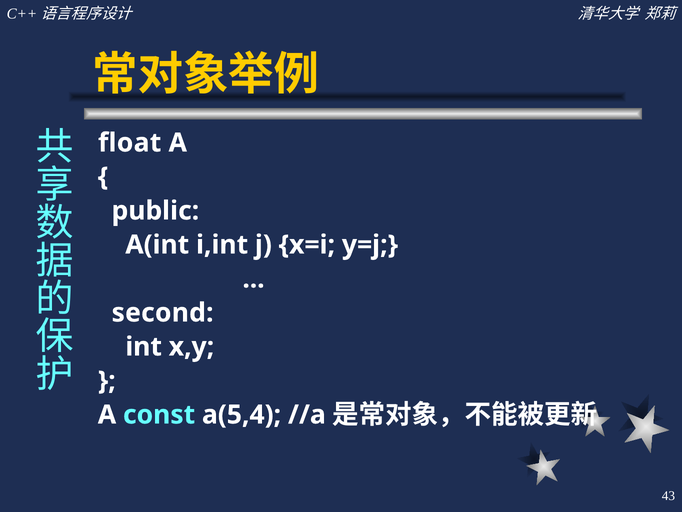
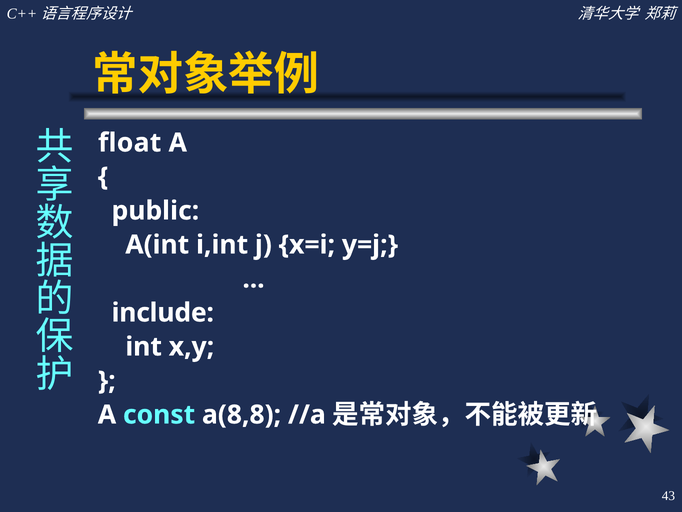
second: second -> include
a(5,4: a(5,4 -> a(8,8
